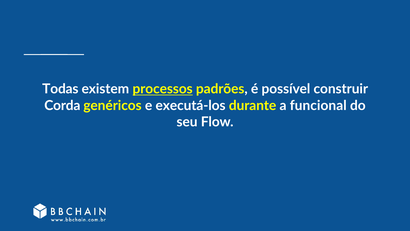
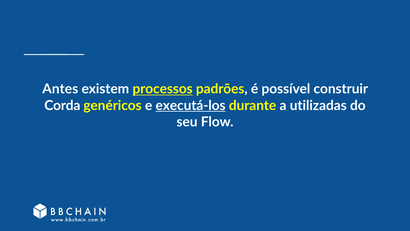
Todas: Todas -> Antes
executá-los underline: none -> present
funcional: funcional -> utilizadas
